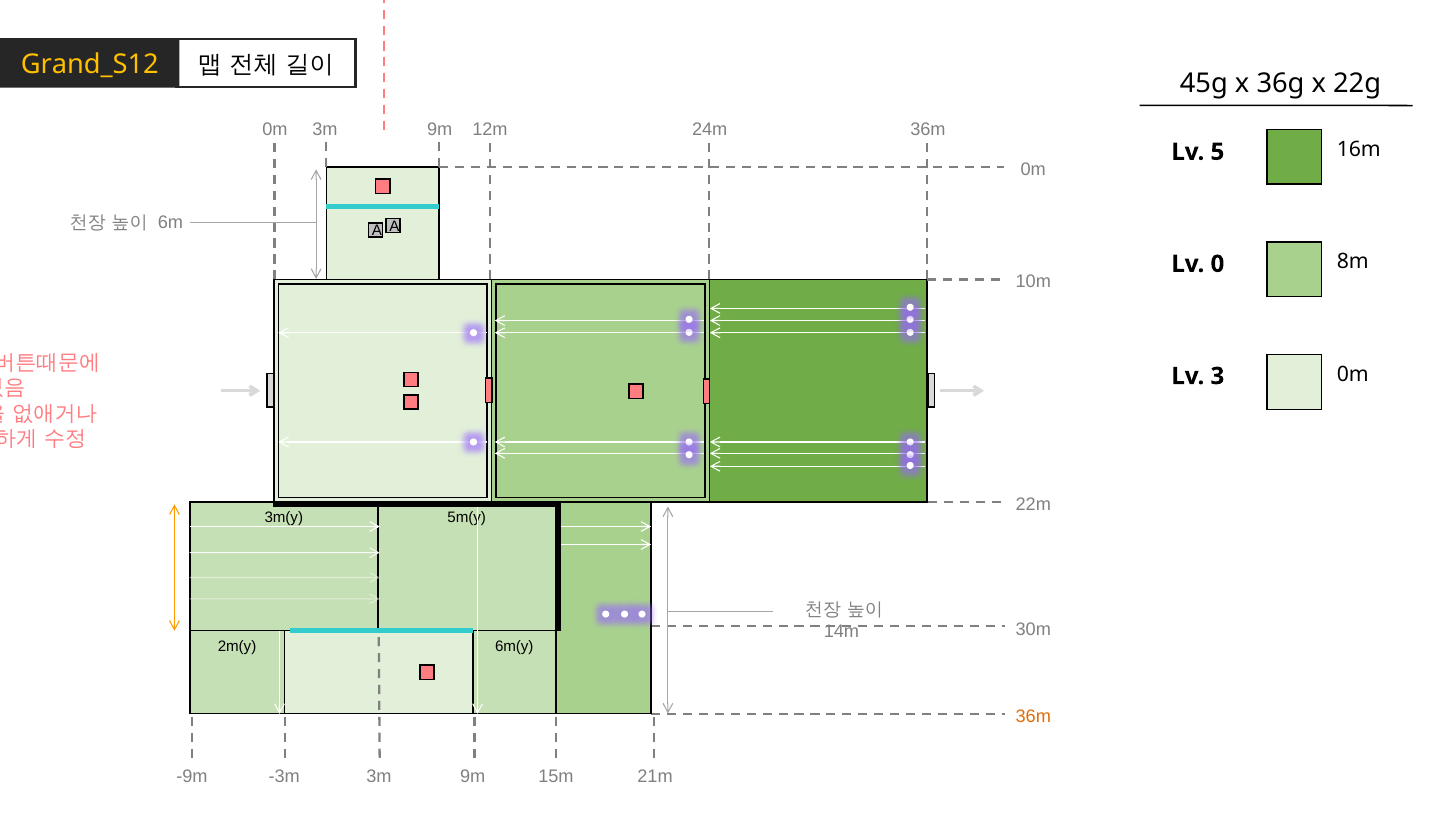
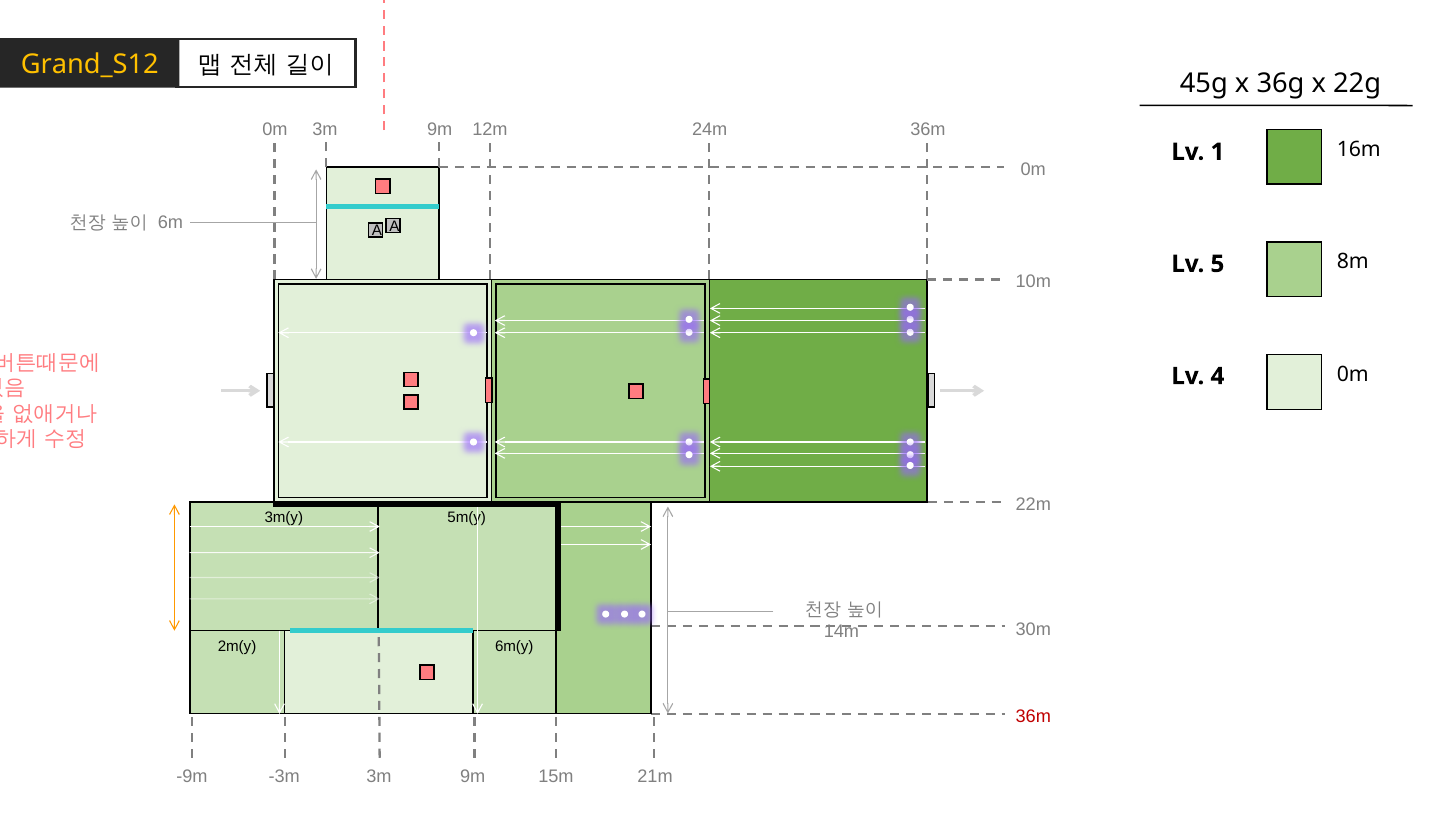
5: 5 -> 1
0: 0 -> 5
3: 3 -> 4
36m at (1033, 717) colour: orange -> red
